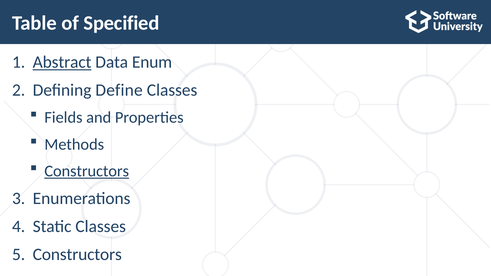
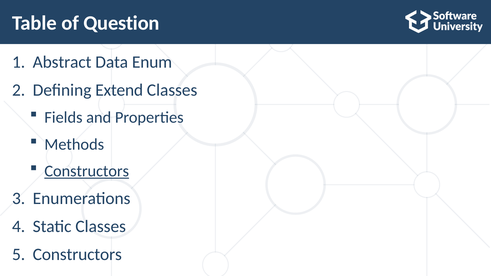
Specified: Specified -> Question
Abstract underline: present -> none
Define: Define -> Extend
